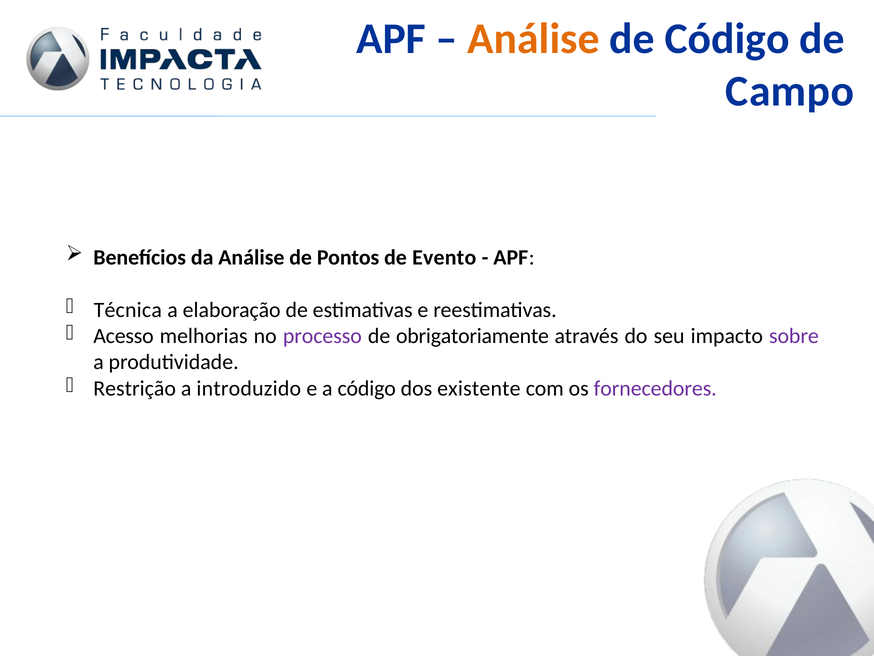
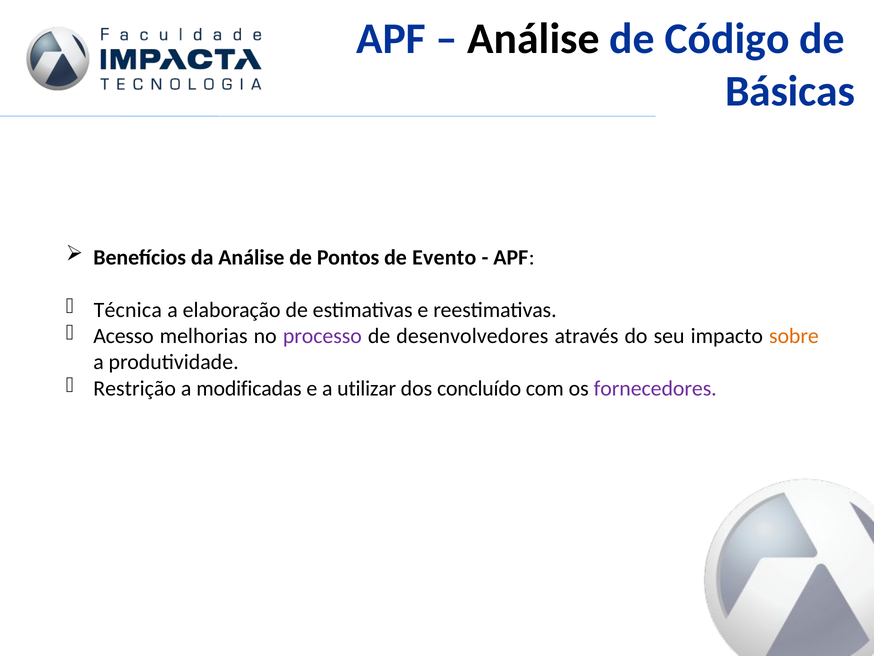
Análise at (534, 39) colour: orange -> black
Campo: Campo -> Básicas
obrigatoriamente: obrigatoriamente -> desenvolvedores
sobre colour: purple -> orange
introduzido: introduzido -> modificadas
a código: código -> utilizar
existente: existente -> concluído
